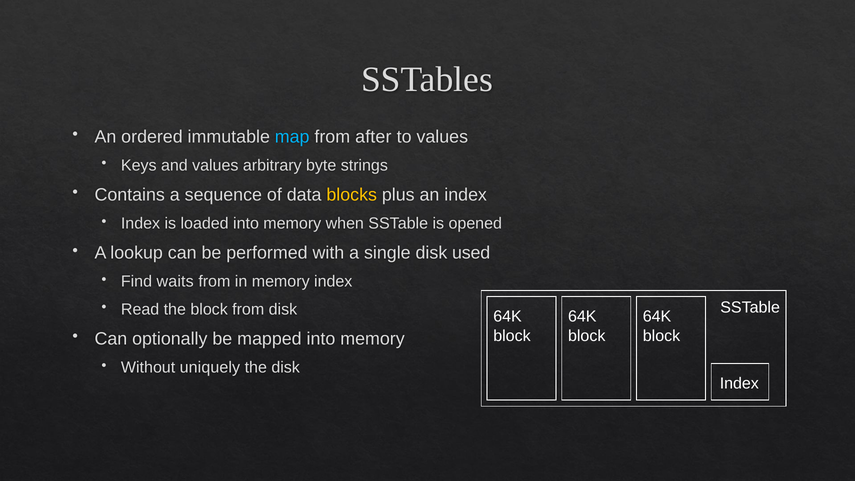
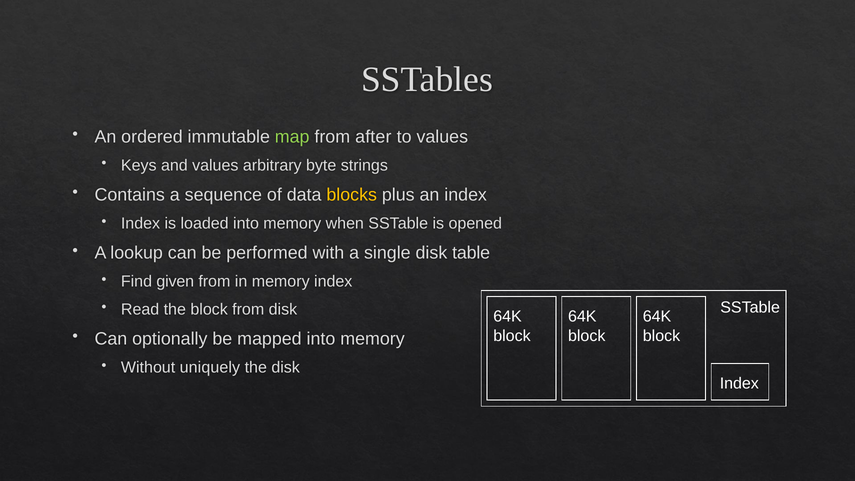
map colour: light blue -> light green
used: used -> table
waits: waits -> given
